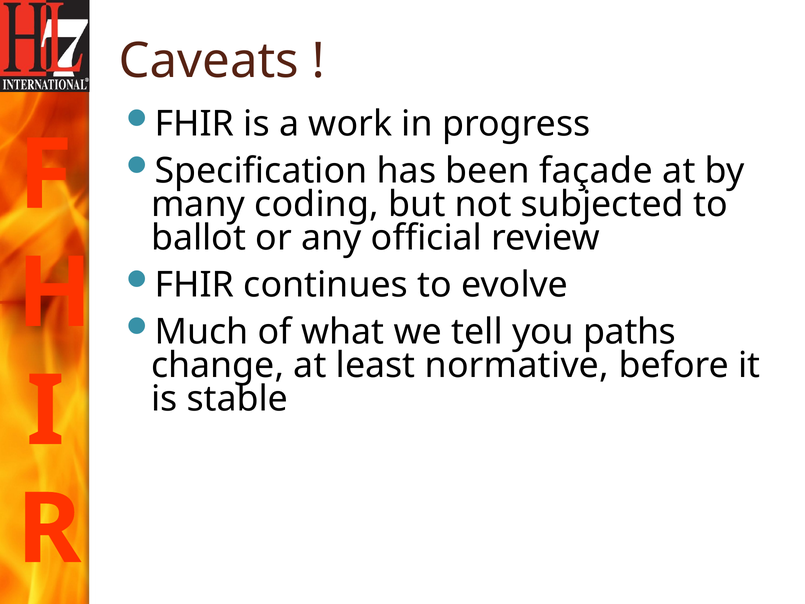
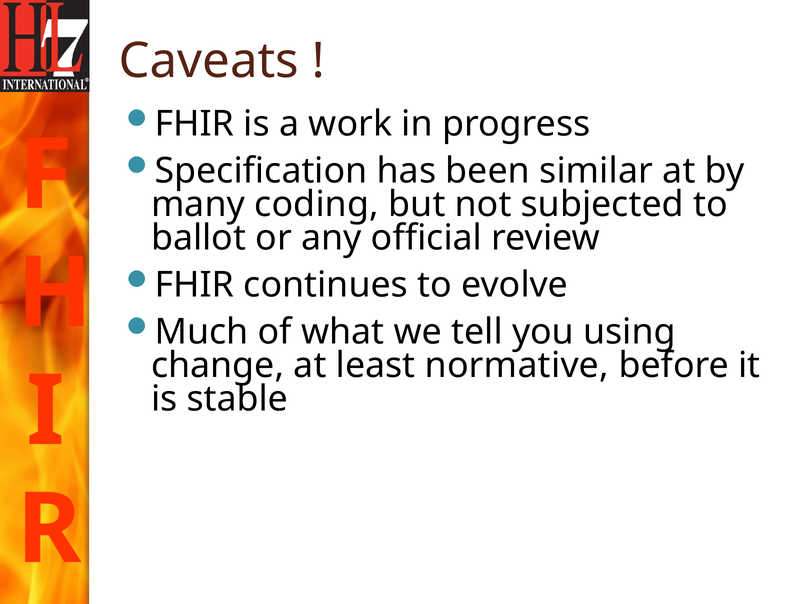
façade: façade -> similar
paths: paths -> using
